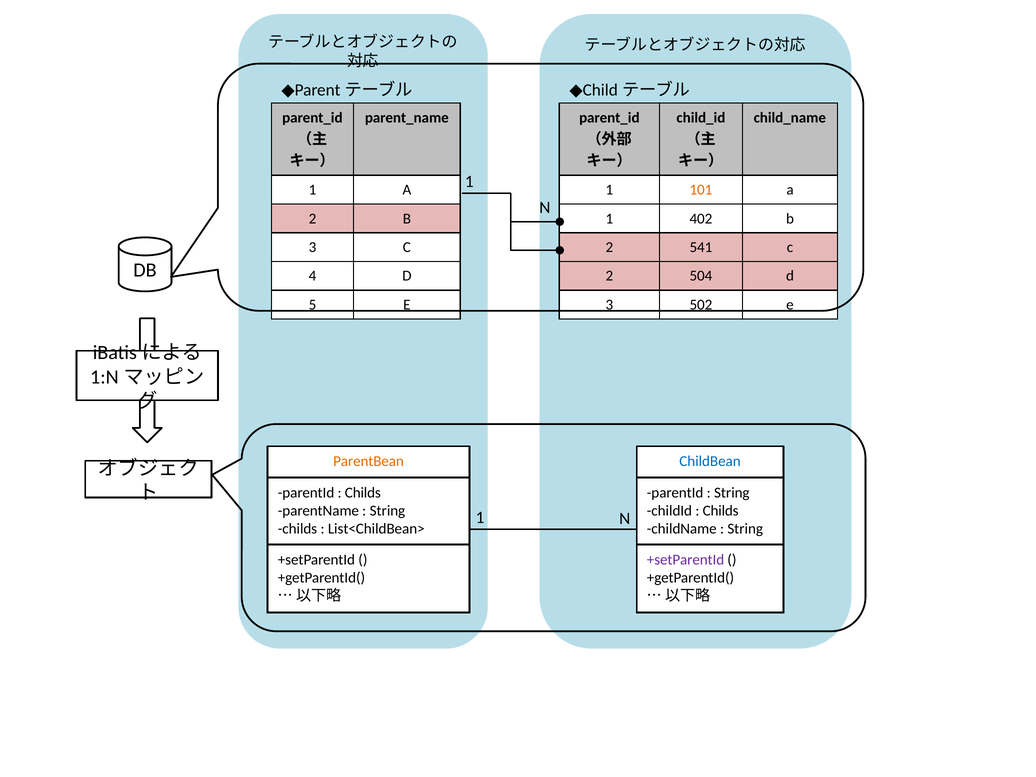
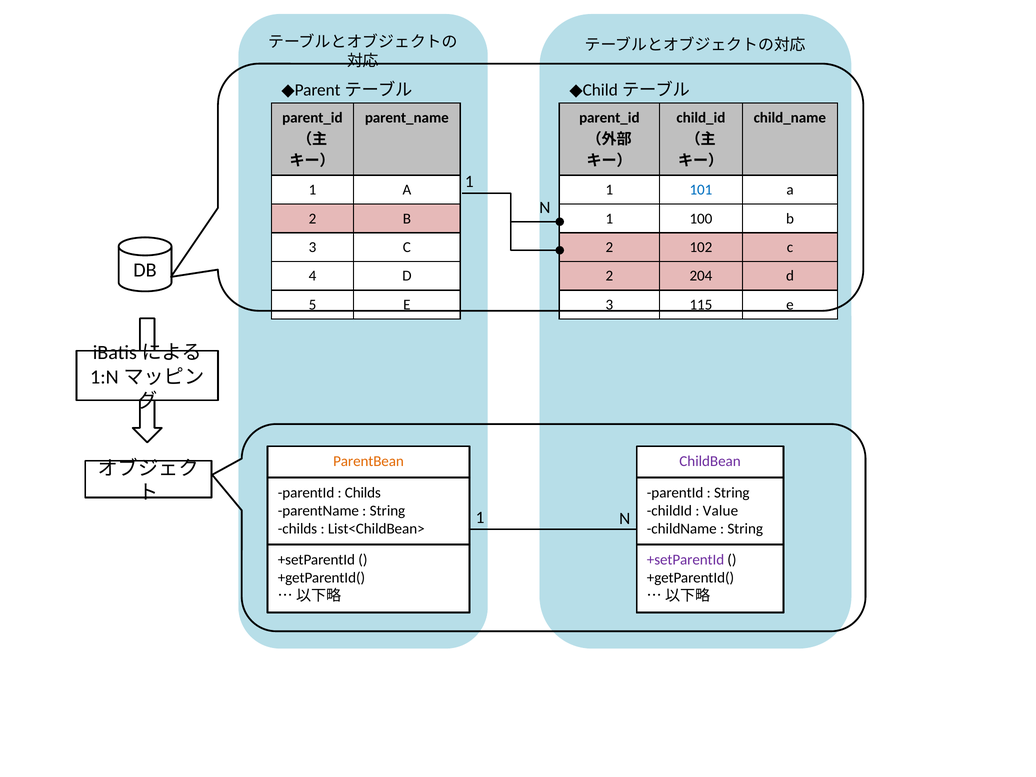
101 colour: orange -> blue
402: 402 -> 100
541: 541 -> 102
504: 504 -> 204
502: 502 -> 115
ChildBean colour: blue -> purple
Childs at (721, 511): Childs -> Value
